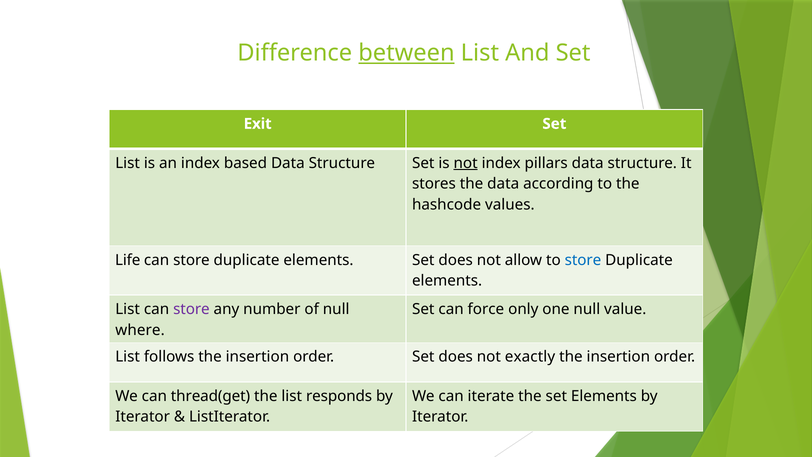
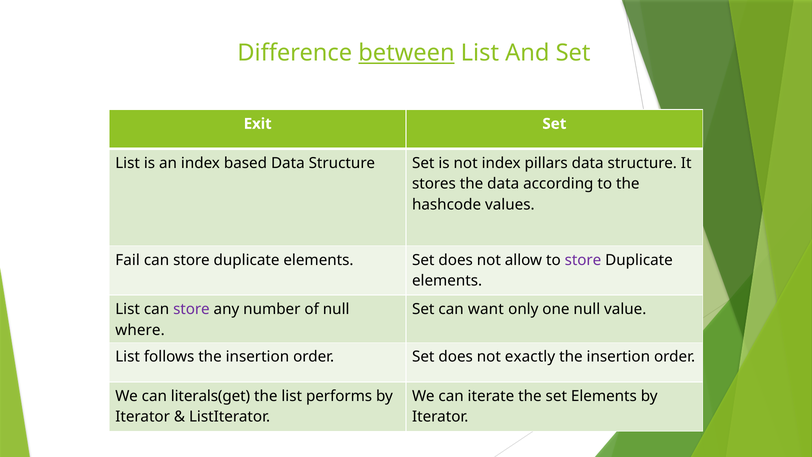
not at (466, 163) underline: present -> none
Life: Life -> Fail
store at (583, 260) colour: blue -> purple
force: force -> want
thread(get: thread(get -> literals(get
responds: responds -> performs
